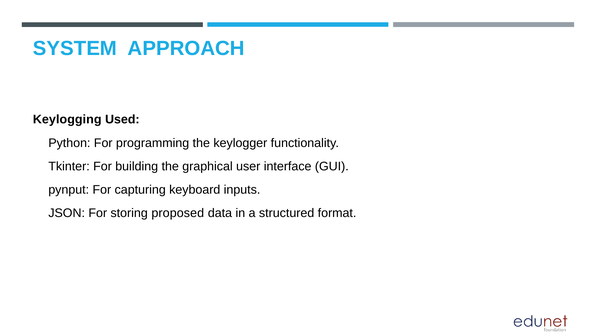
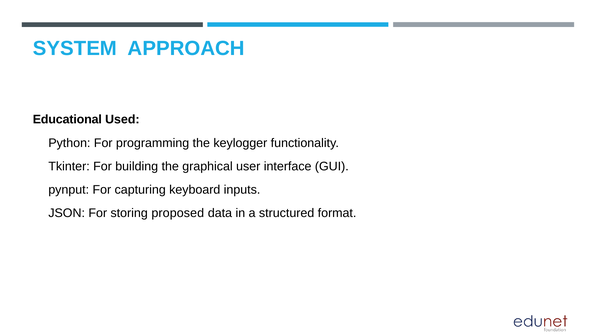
Keylogging: Keylogging -> Educational
